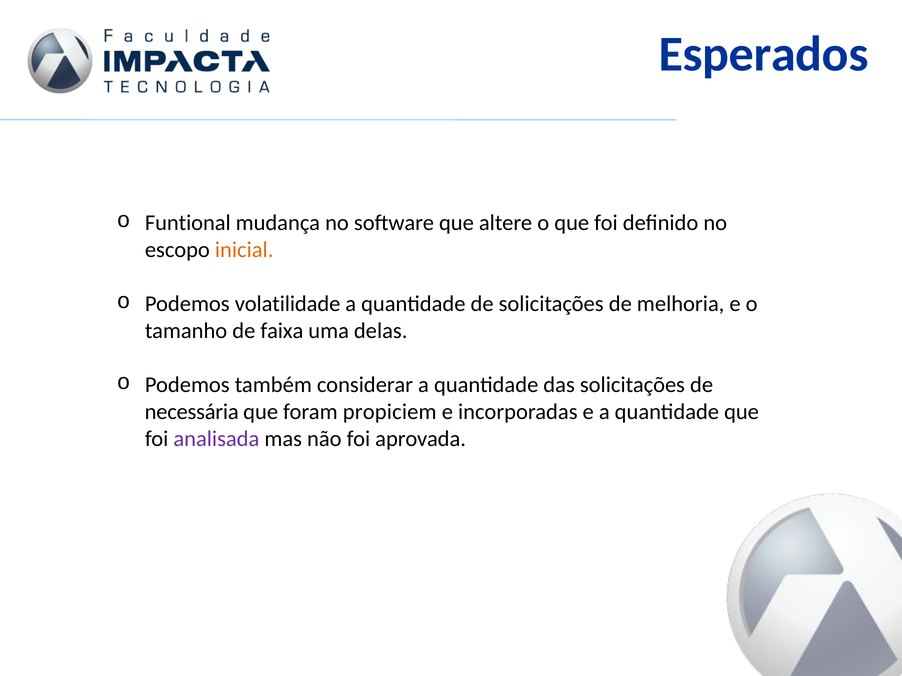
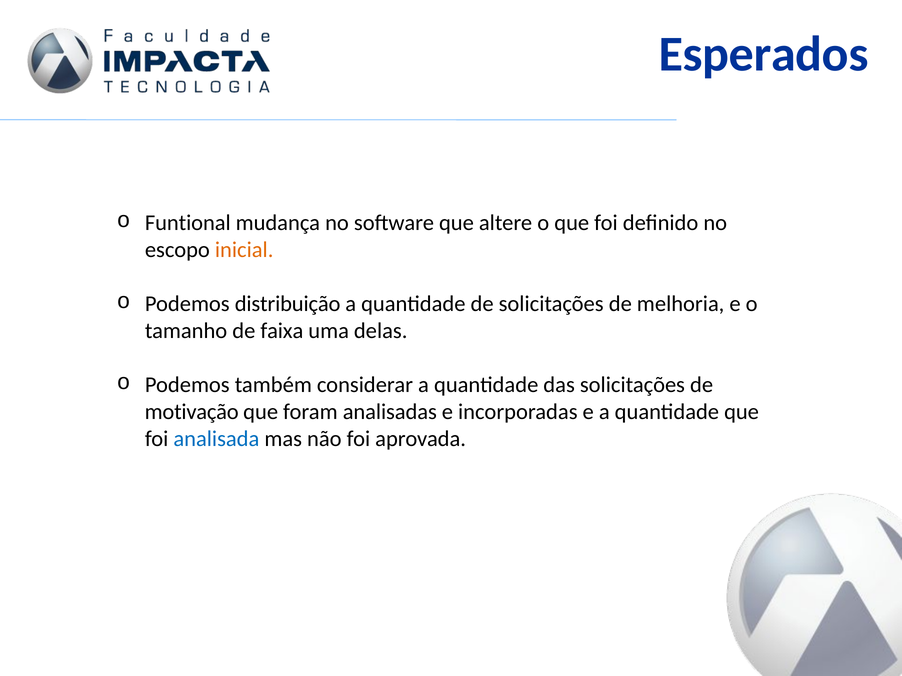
volatilidade: volatilidade -> distribuição
necessária: necessária -> motivação
propiciem: propiciem -> analisadas
analisada colour: purple -> blue
